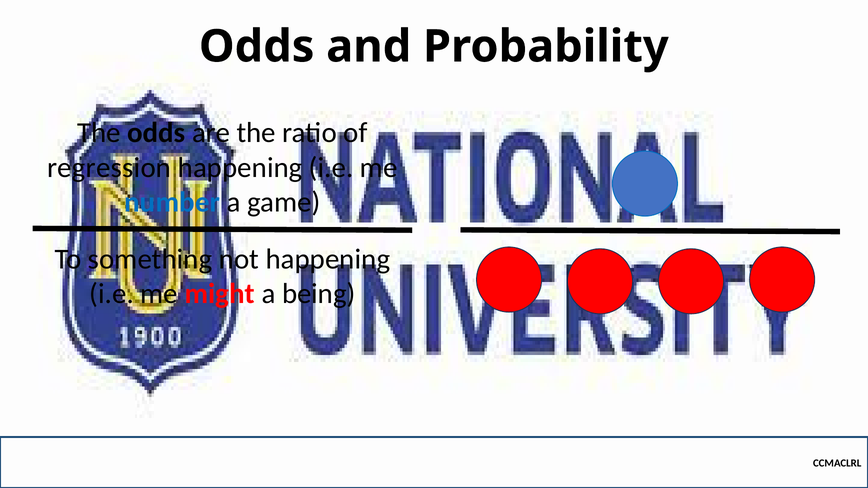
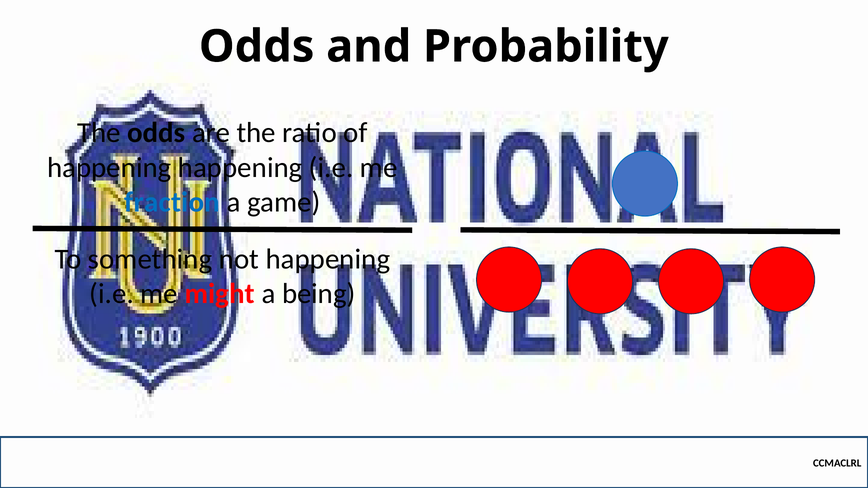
regression at (109, 168): regression -> happening
number: number -> fraction
